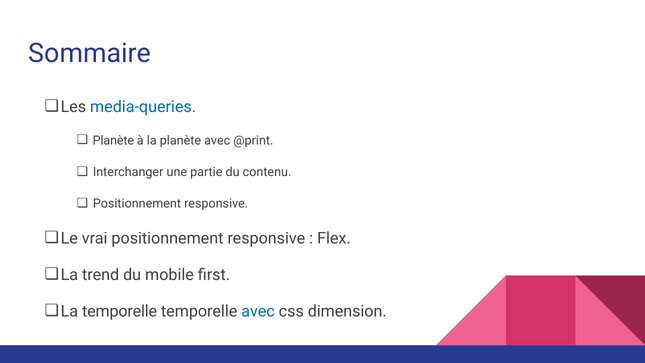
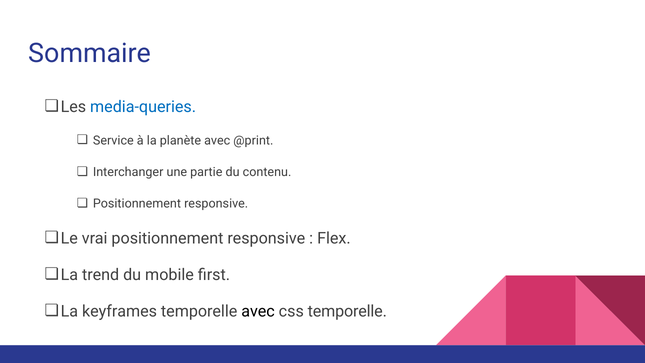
Planète at (113, 140): Planète -> Service
temporelle at (120, 311): temporelle -> keyframes
avec at (258, 311) colour: blue -> black
css dimension: dimension -> temporelle
